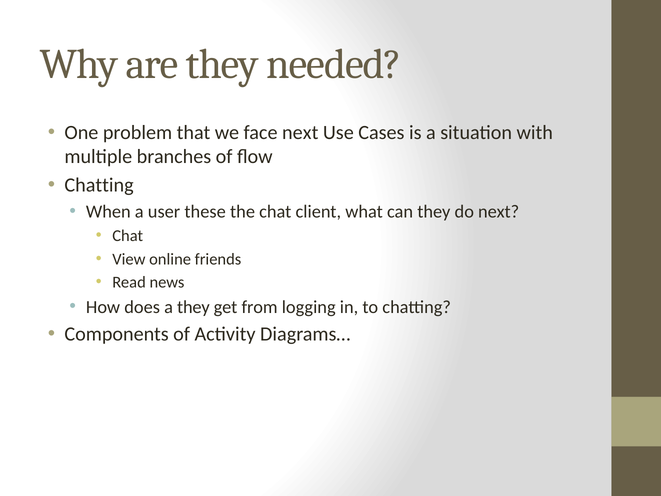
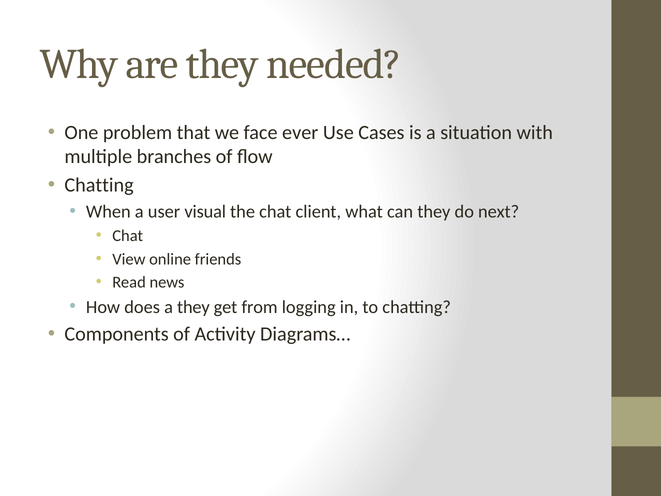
face next: next -> ever
these: these -> visual
